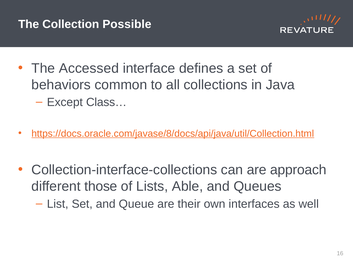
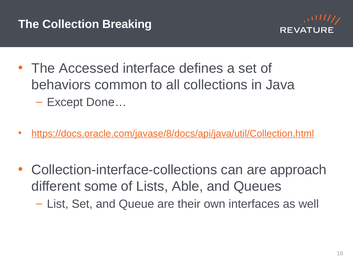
Possible: Possible -> Breaking
Class…: Class… -> Done…
those: those -> some
